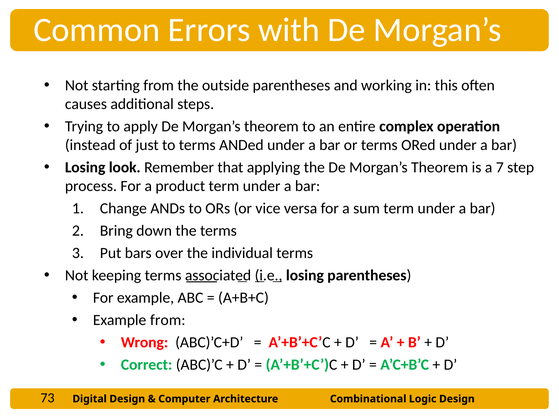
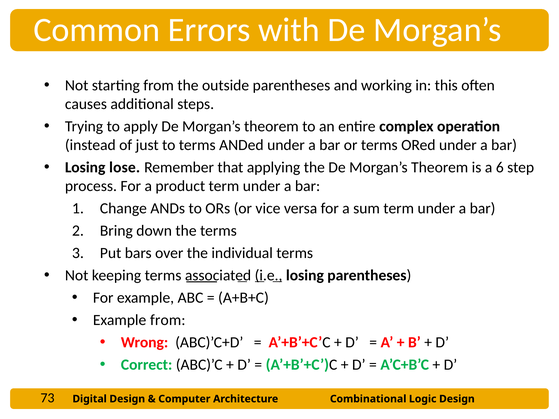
look: look -> lose
7: 7 -> 6
